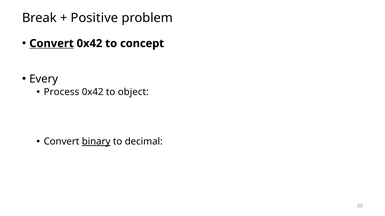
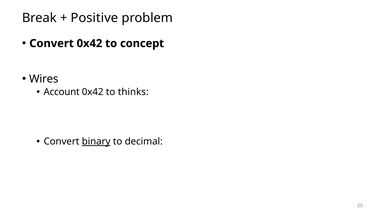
Convert at (52, 44) underline: present -> none
Every: Every -> Wires
Process: Process -> Account
object: object -> thinks
